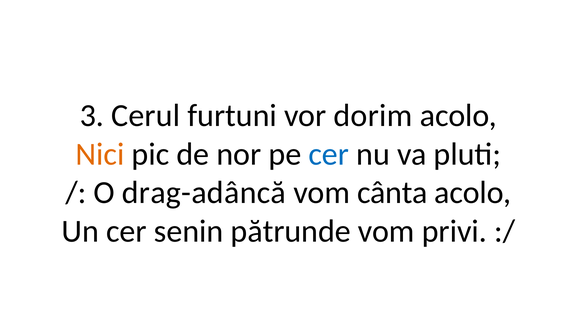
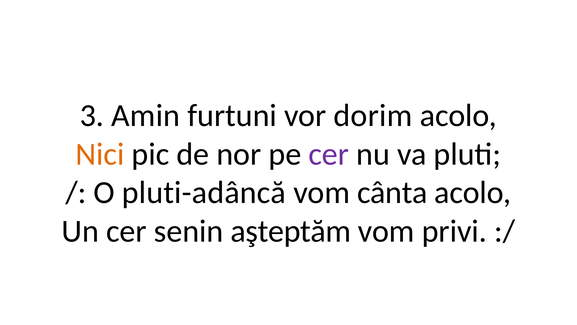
Cerul: Cerul -> Amin
cer at (329, 154) colour: blue -> purple
drag-adâncă: drag-adâncă -> pluti-adâncă
pătrunde: pătrunde -> aşteptăm
